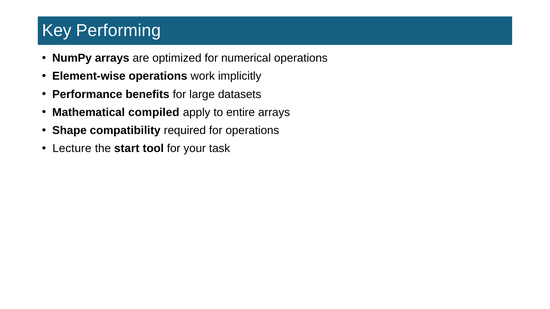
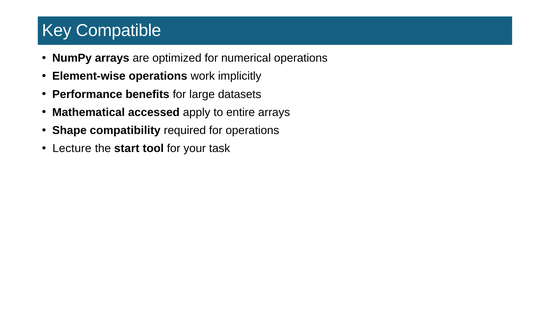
Performing: Performing -> Compatible
compiled: compiled -> accessed
